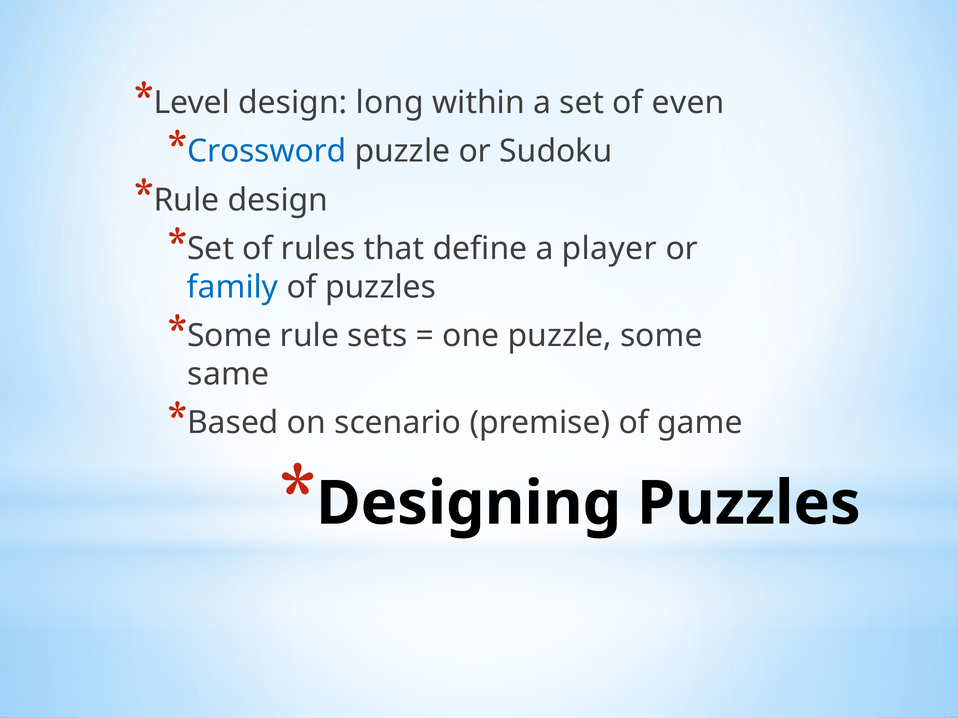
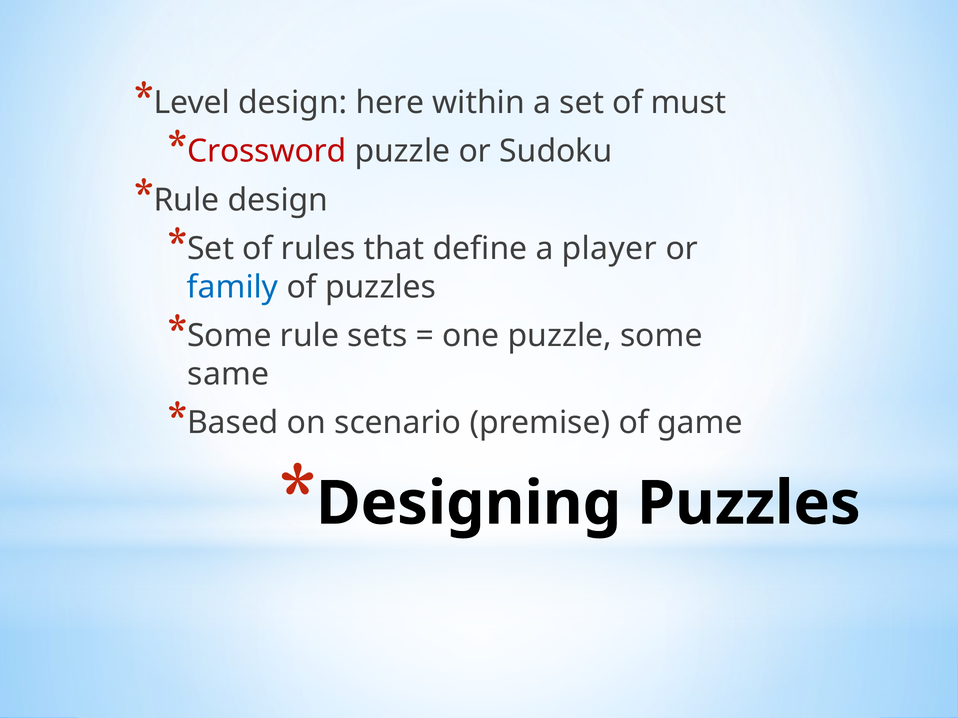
long: long -> here
even: even -> must
Crossword colour: blue -> red
